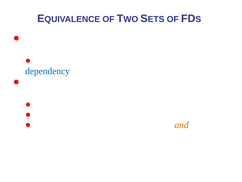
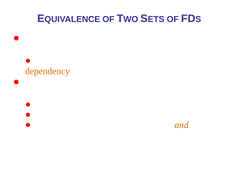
dependency at (48, 71) colour: blue -> orange
